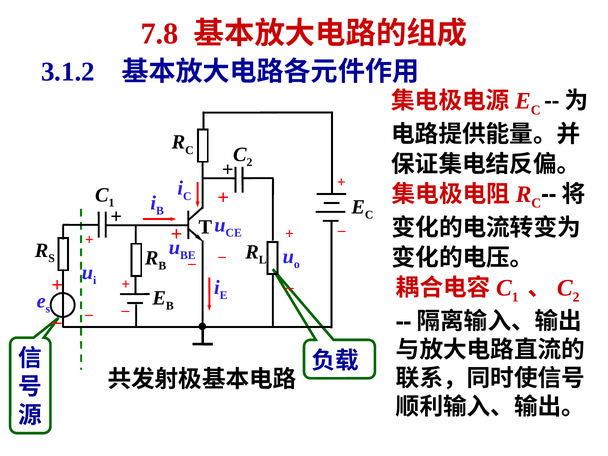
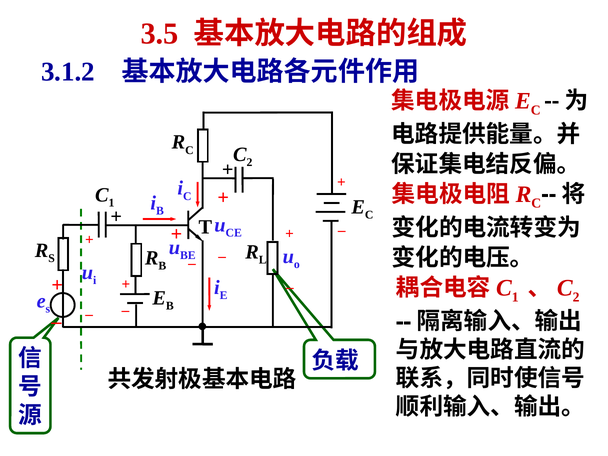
7.8: 7.8 -> 3.5
